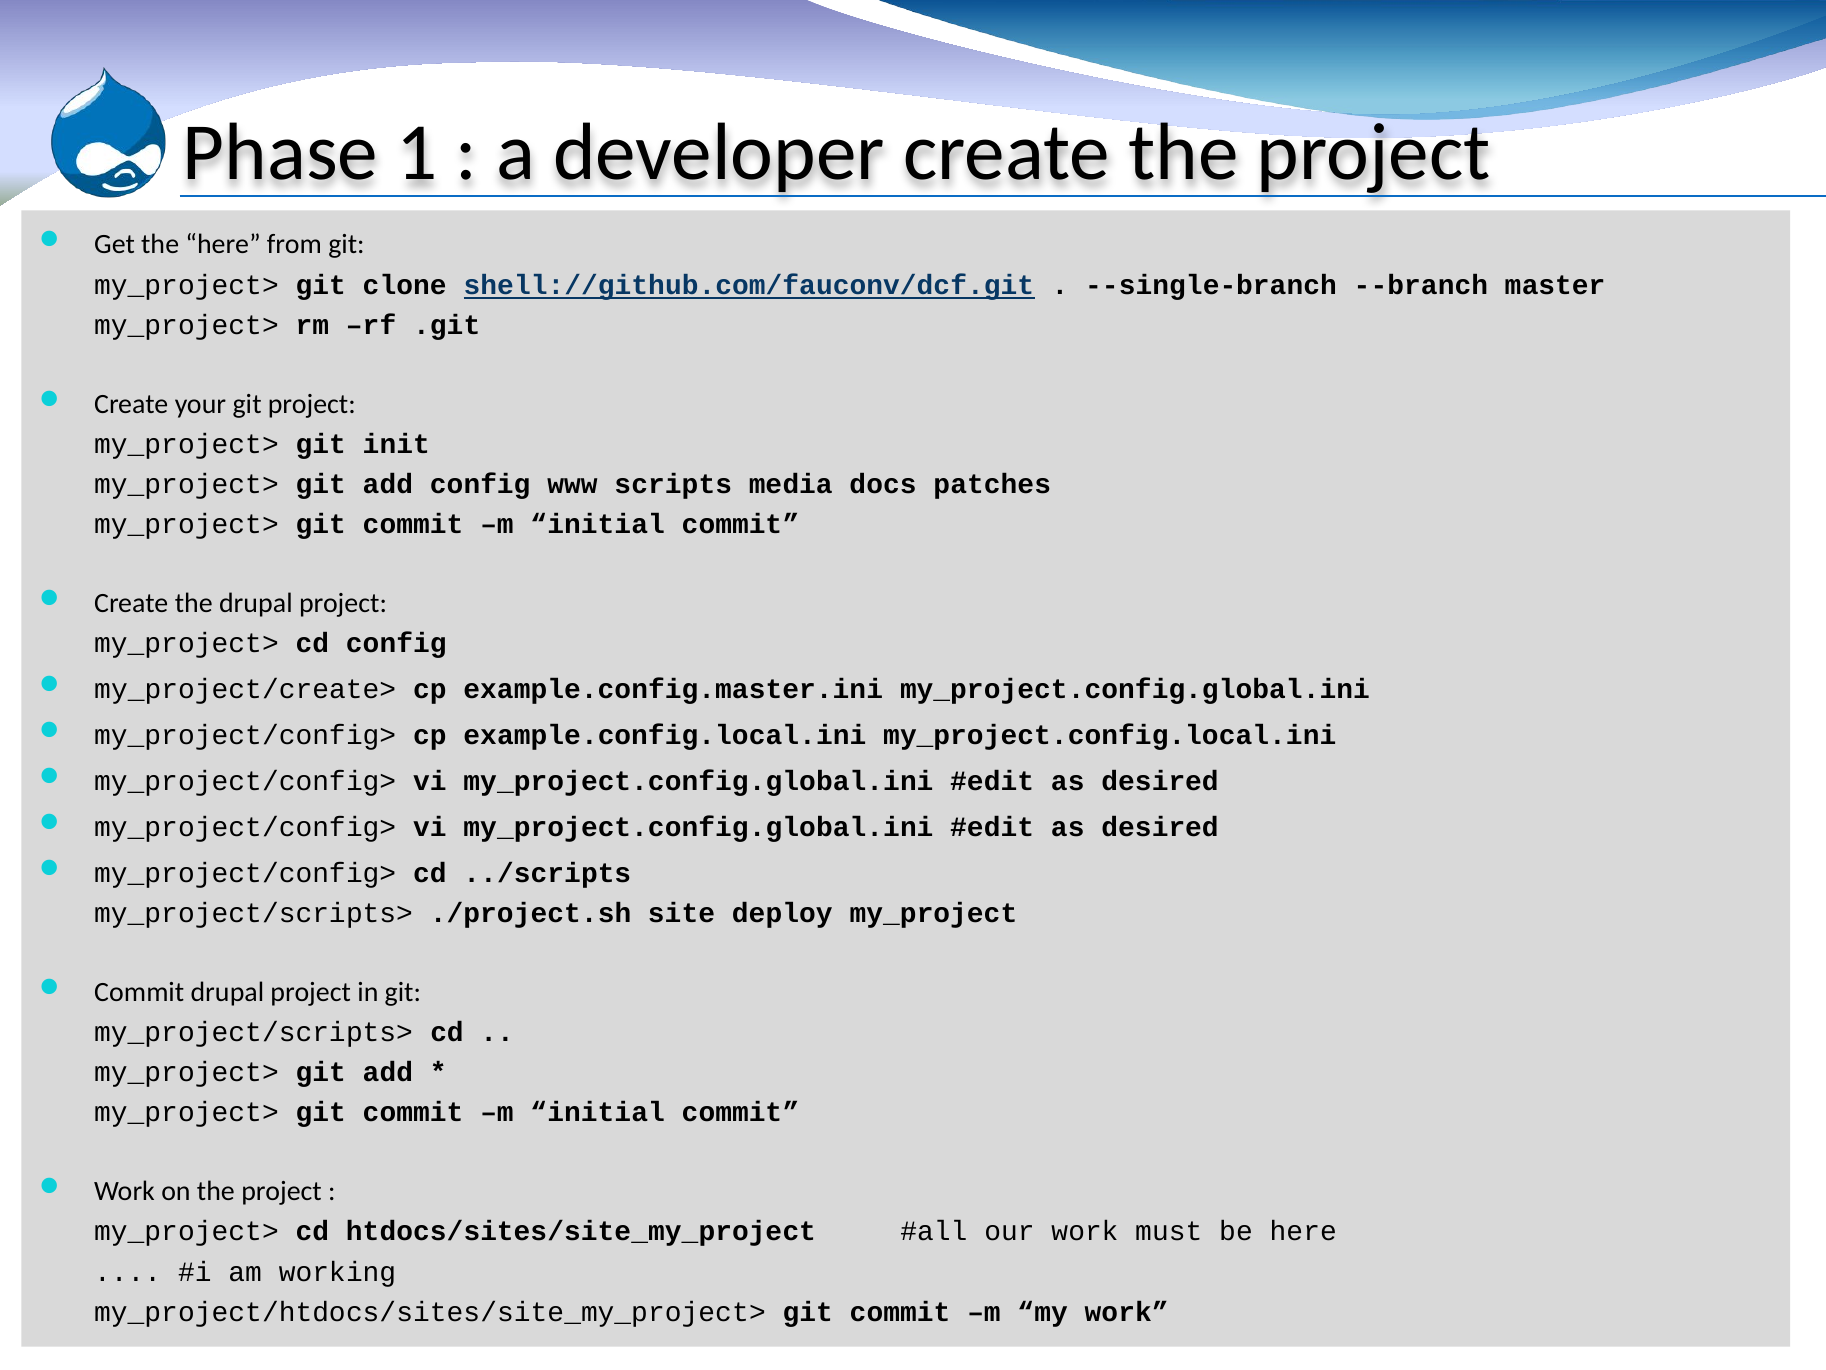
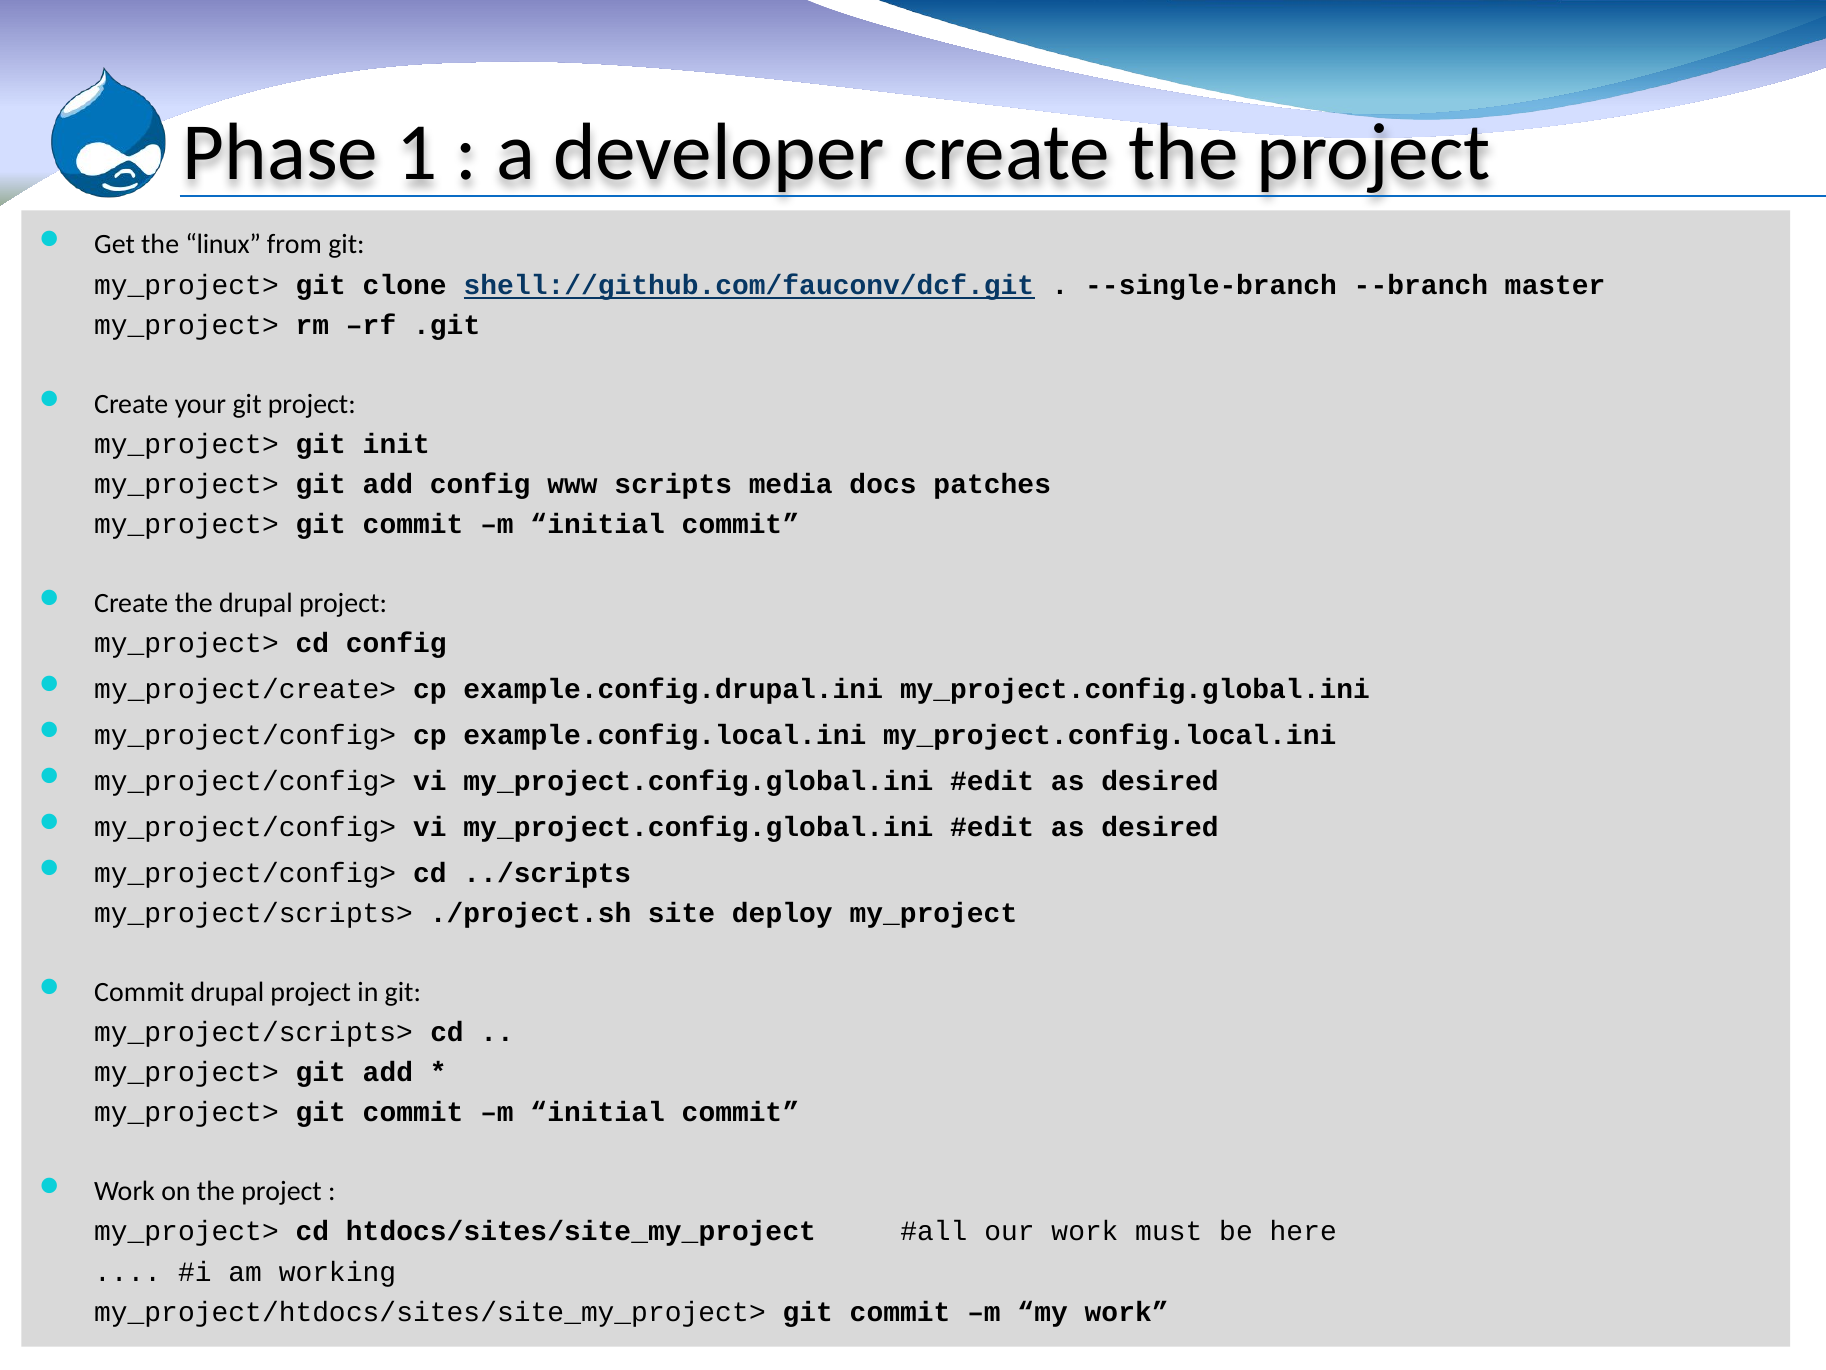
the here: here -> linux
example.config.master.ini: example.config.master.ini -> example.config.drupal.ini
